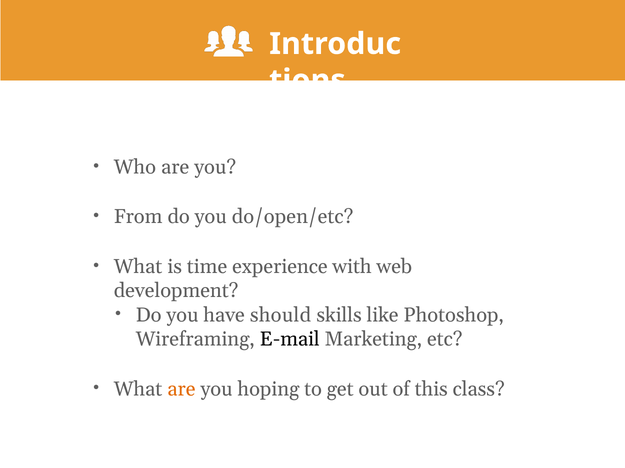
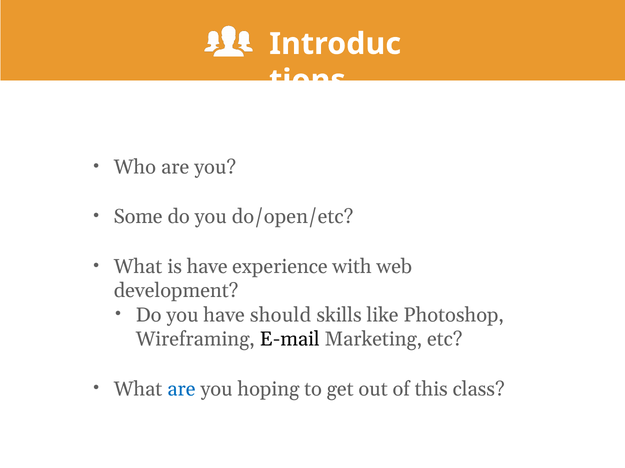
From: From -> Some
is time: time -> have
are at (181, 389) colour: orange -> blue
